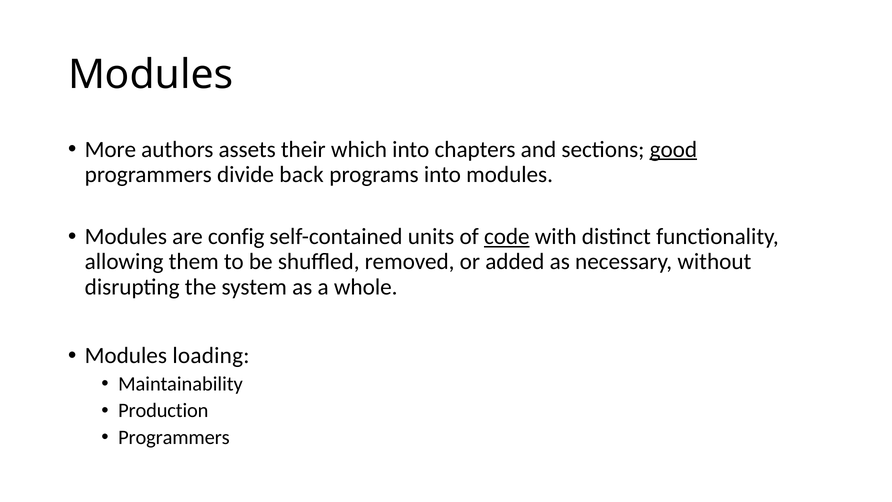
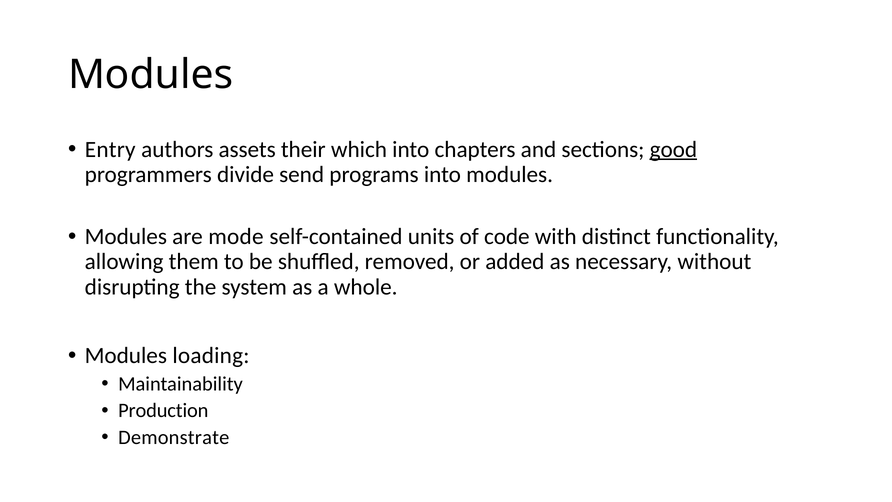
More: More -> Entry
back: back -> send
config: config -> mode
code underline: present -> none
Programmers at (174, 437): Programmers -> Demonstrate
